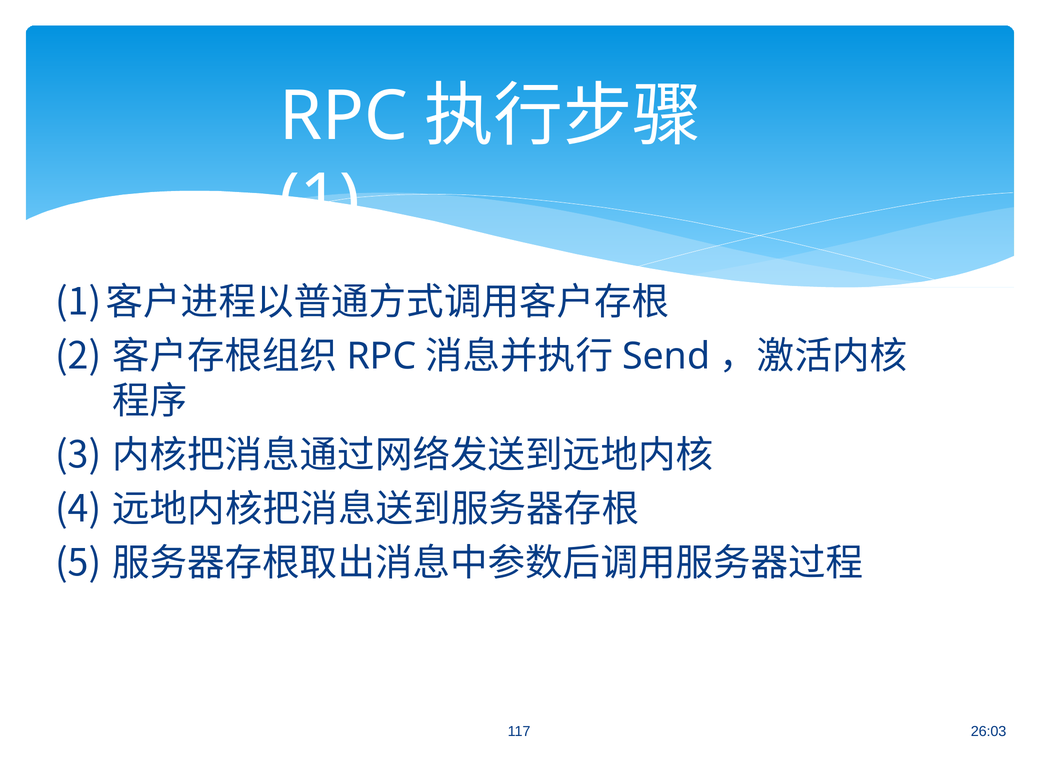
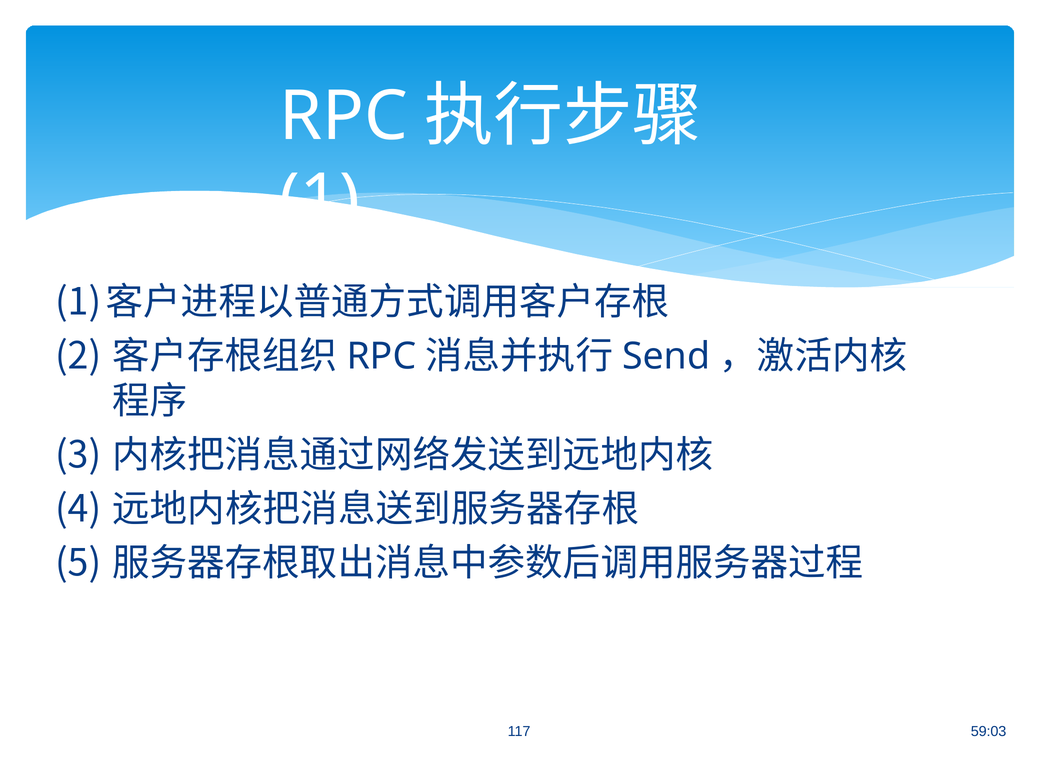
26:03: 26:03 -> 59:03
